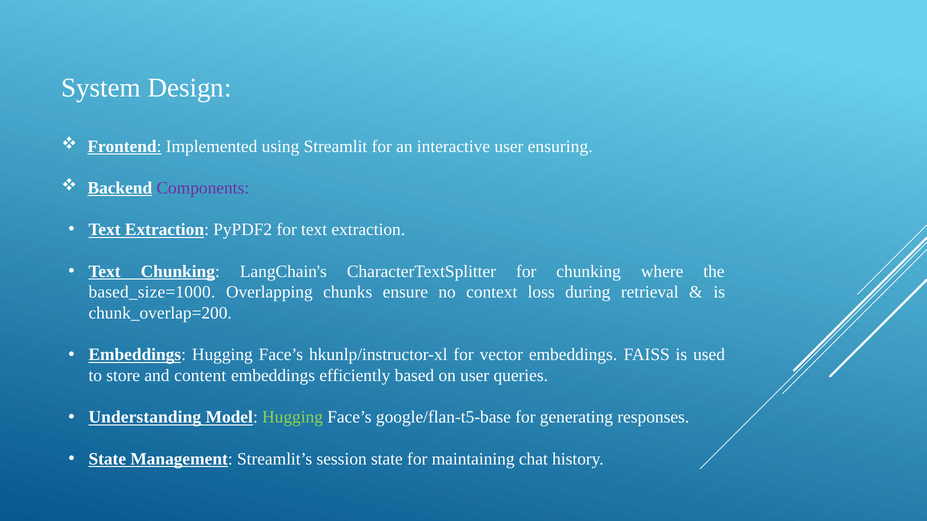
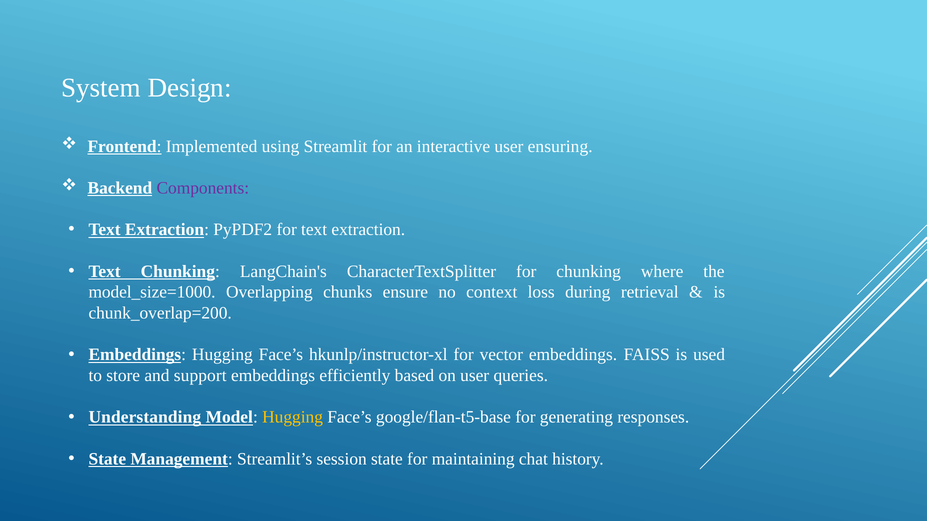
based_size=1000: based_size=1000 -> model_size=1000
content: content -> support
Hugging at (293, 418) colour: light green -> yellow
